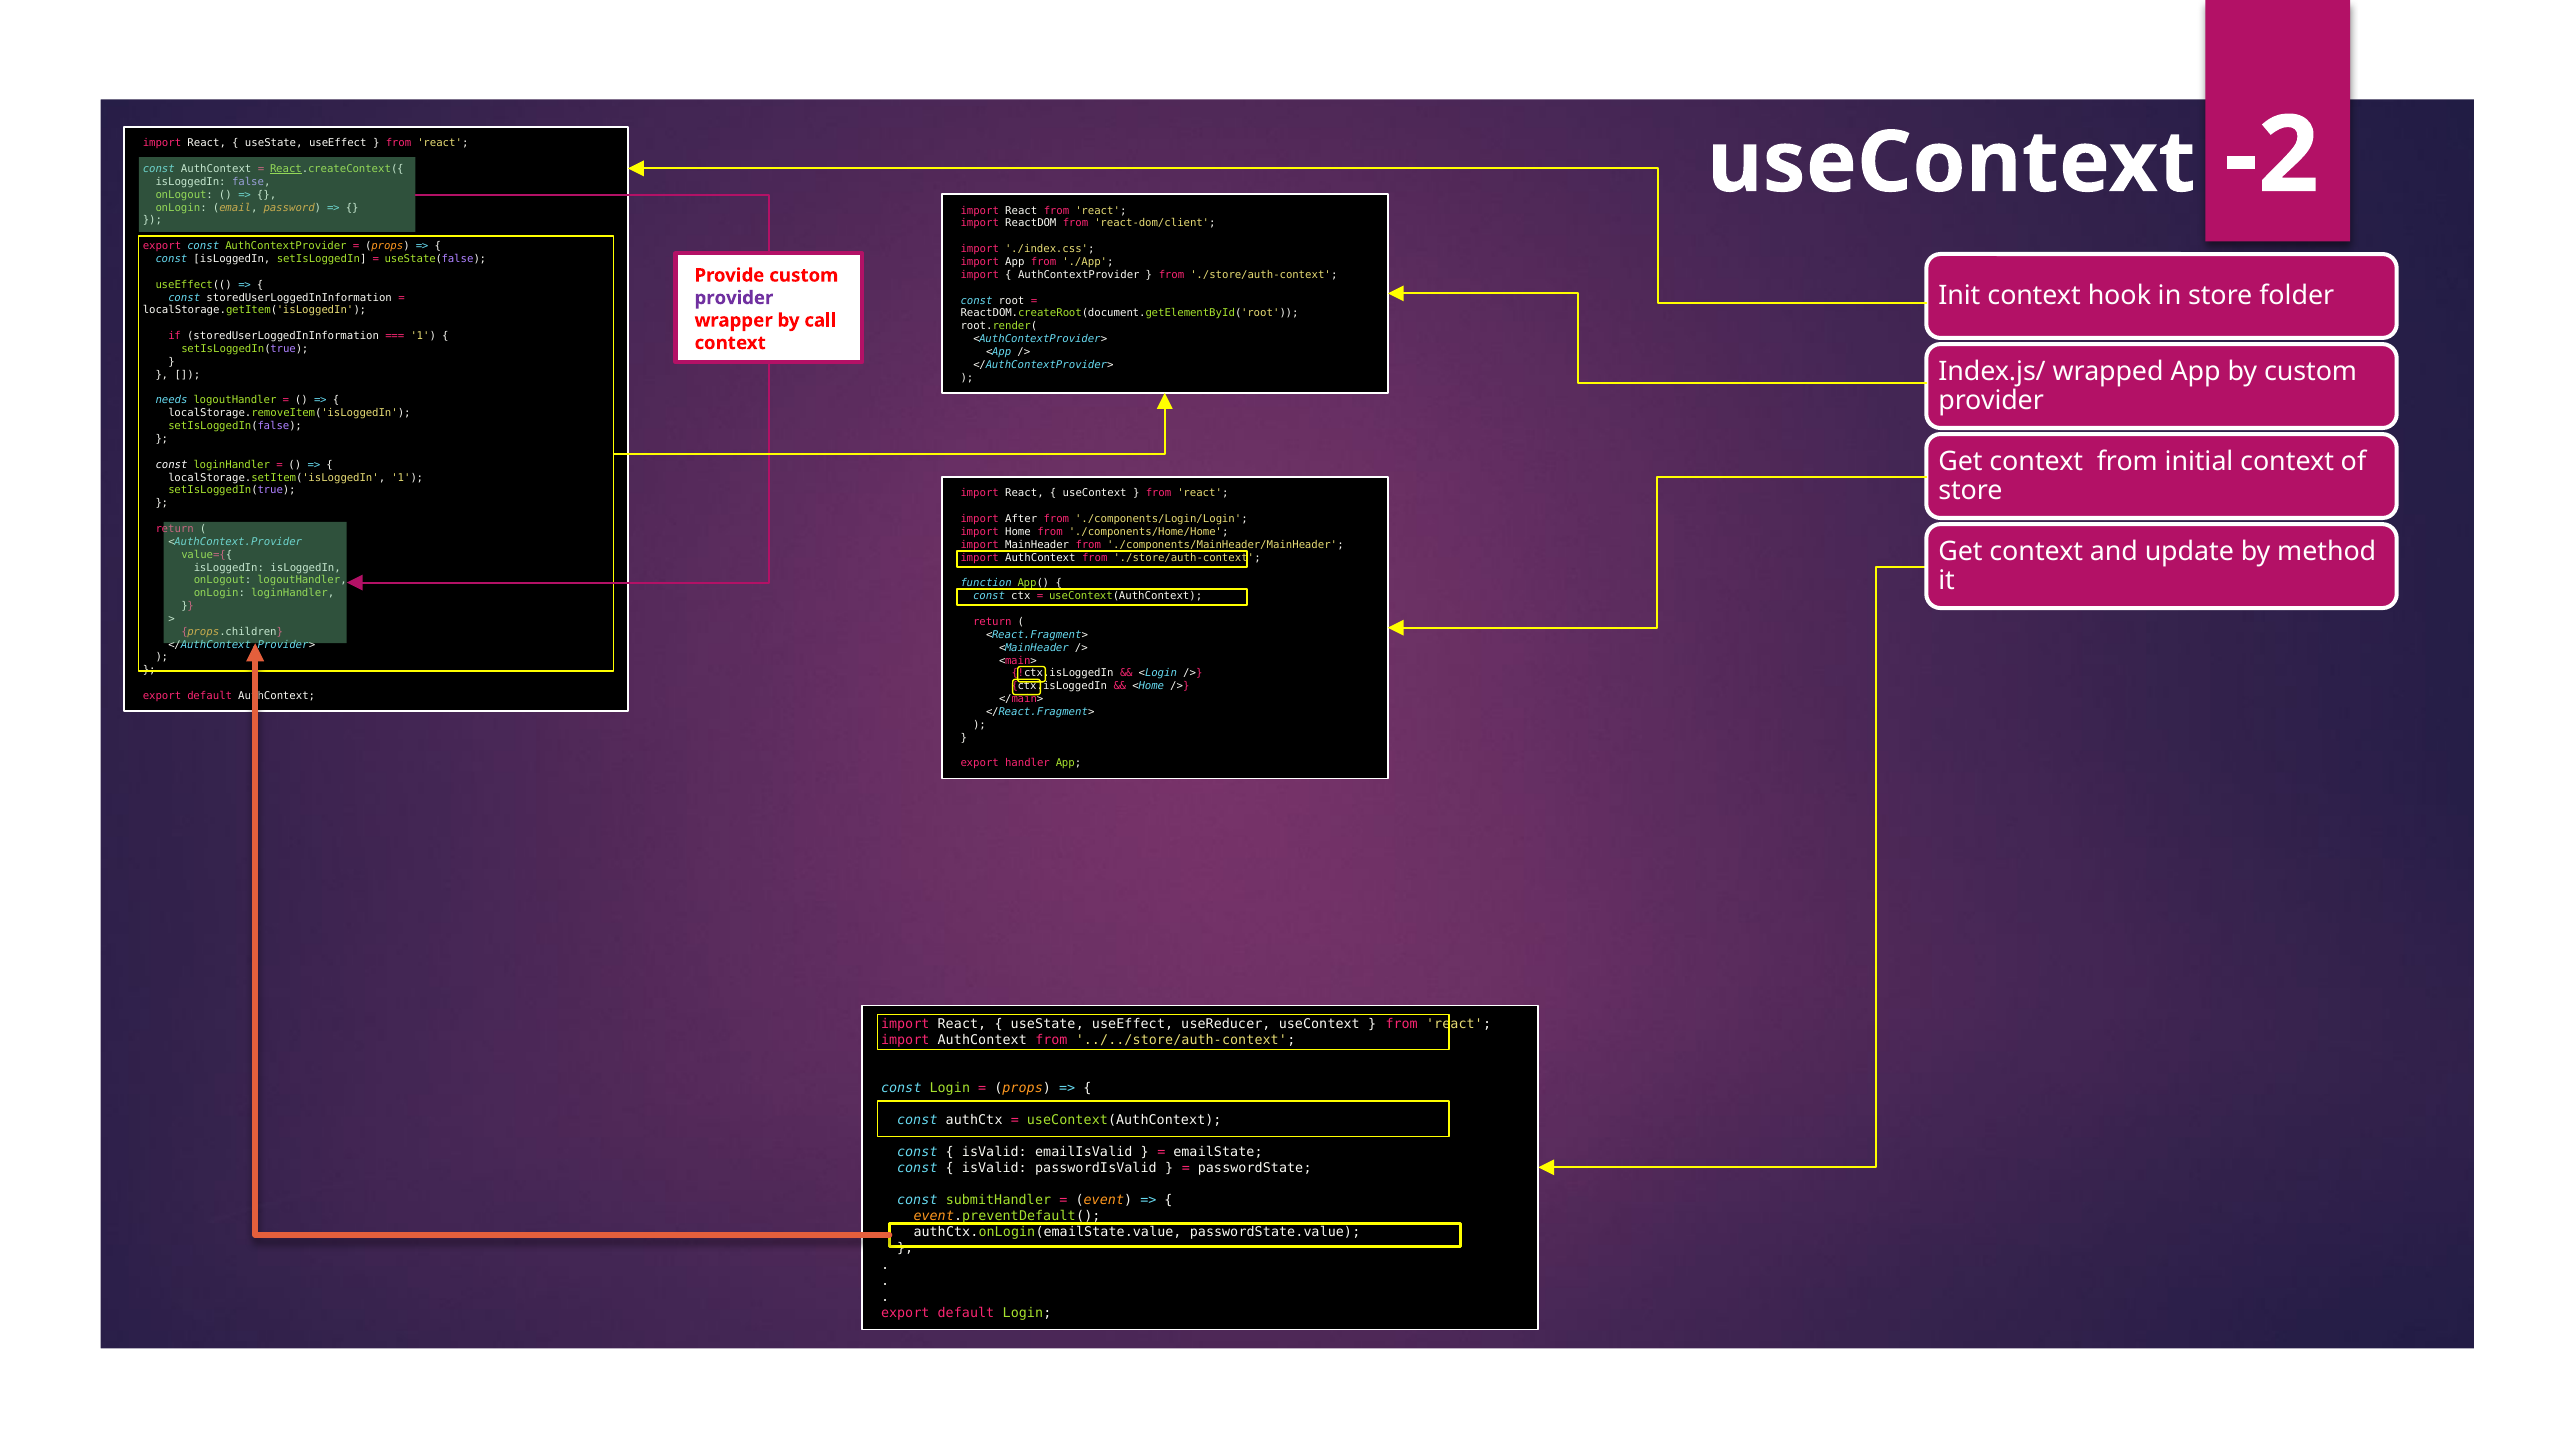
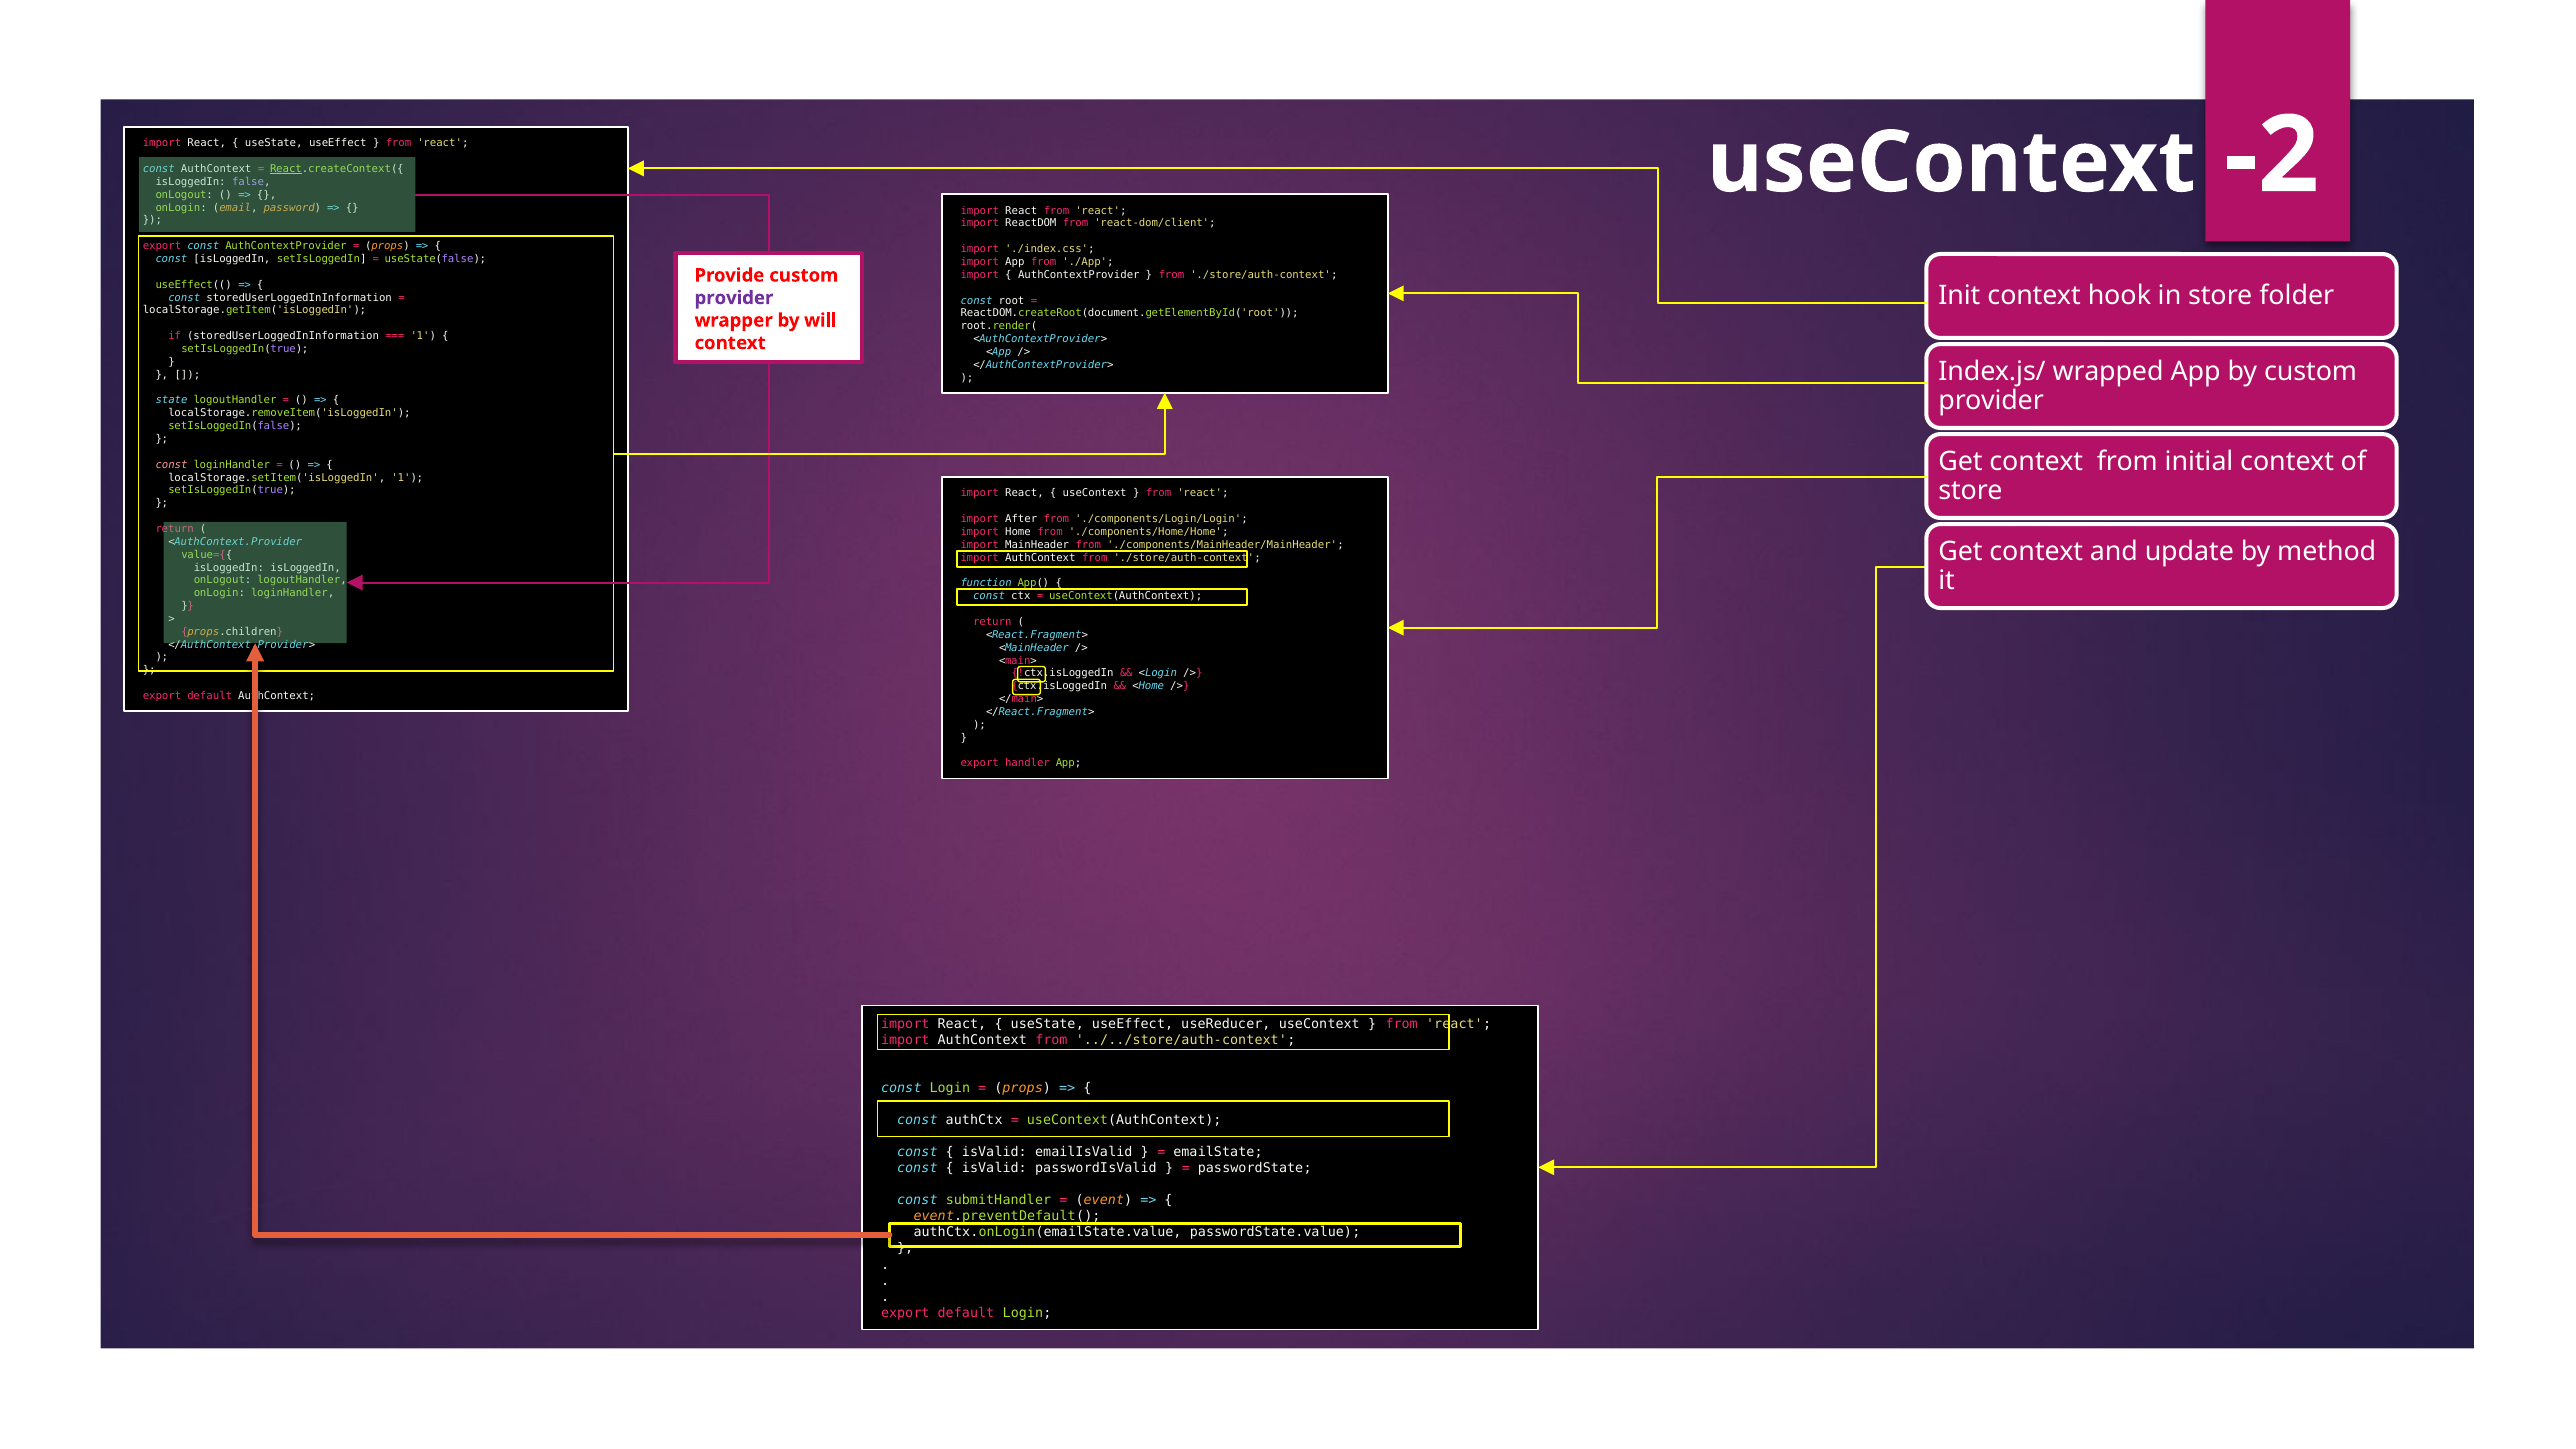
call: call -> will
needs: needs -> state
const at (172, 465) colour: white -> pink
